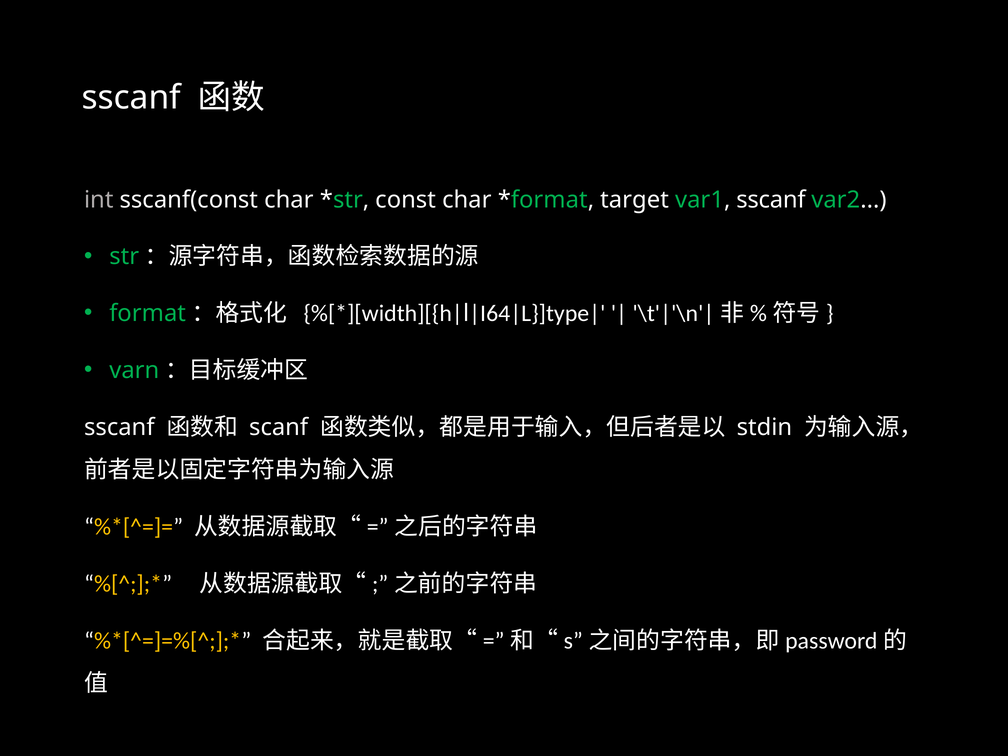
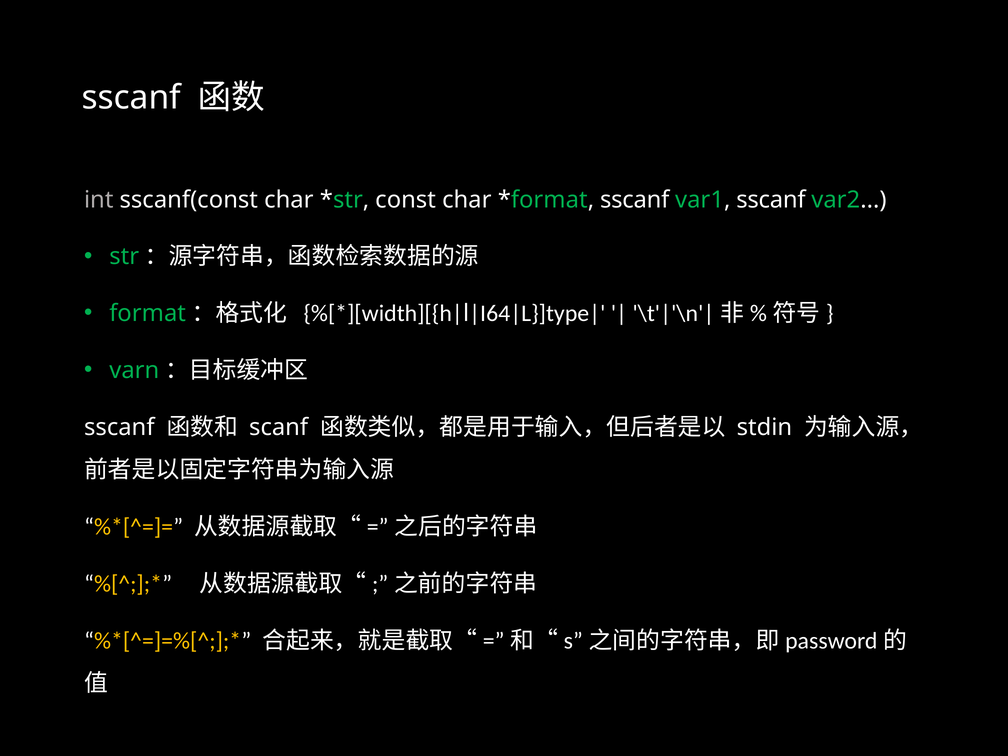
target at (635, 200): target -> sscanf
